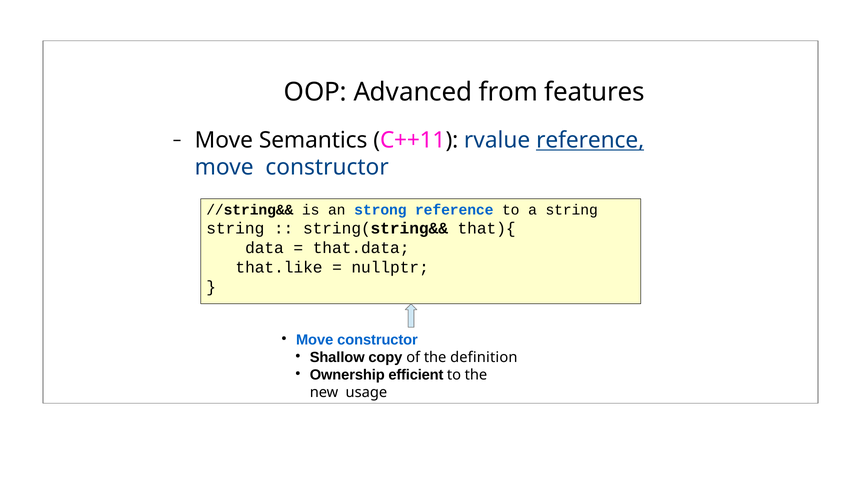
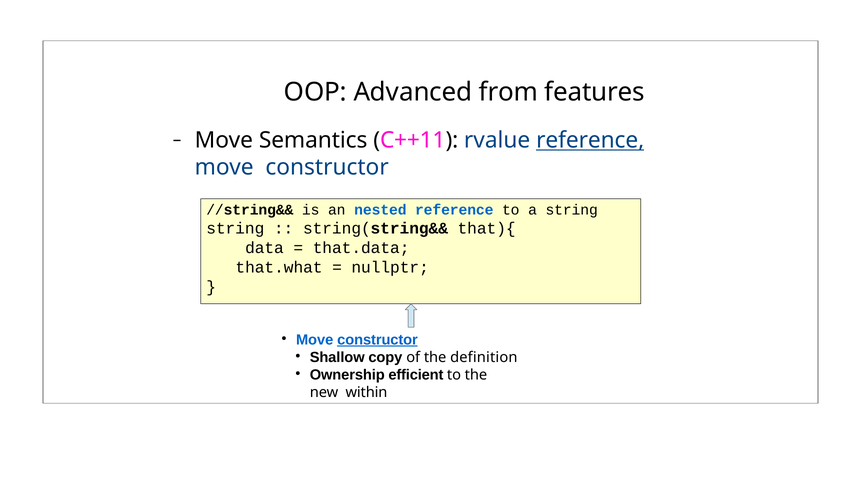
strong: strong -> nested
that.like: that.like -> that.what
constructor at (378, 339) underline: none -> present
usage: usage -> within
